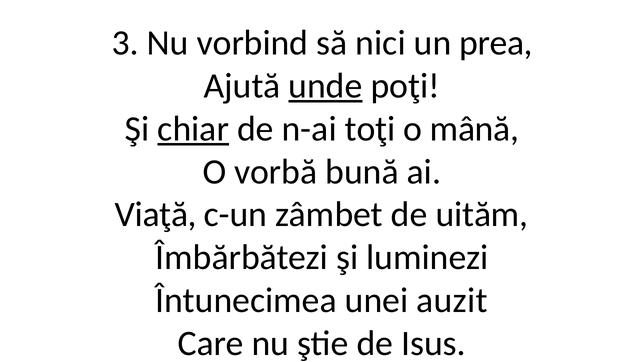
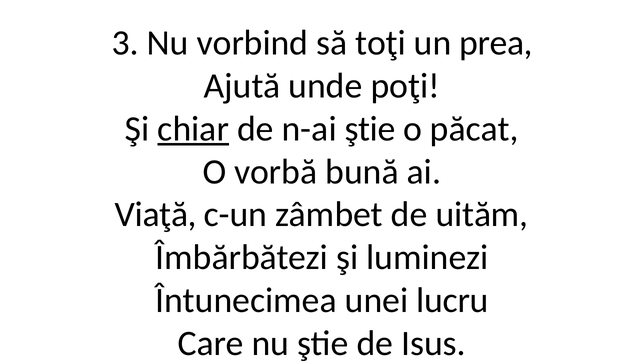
nici: nici -> toţi
unde underline: present -> none
n-ai toţi: toţi -> ştie
mână: mână -> păcat
auzit: auzit -> lucru
